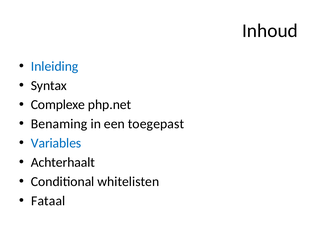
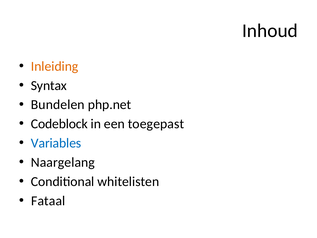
Inleiding colour: blue -> orange
Complexe: Complexe -> Bundelen
Benaming: Benaming -> Codeblock
Achterhaalt: Achterhaalt -> Naargelang
